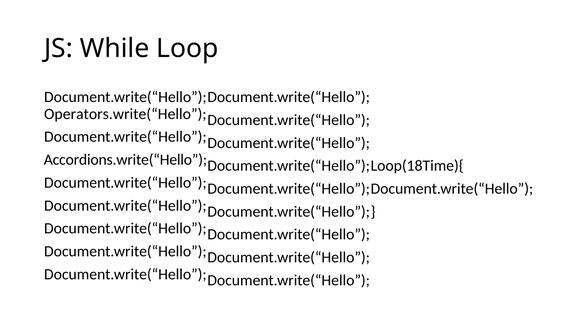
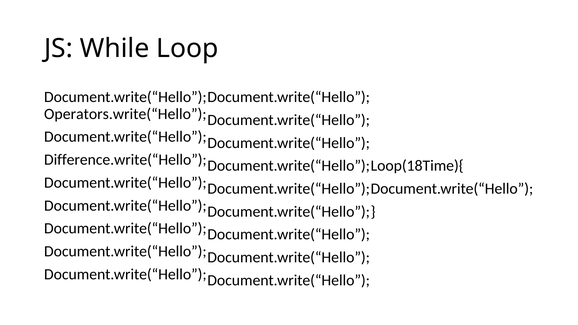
Accordions.write(“Hello: Accordions.write(“Hello -> Difference.write(“Hello
